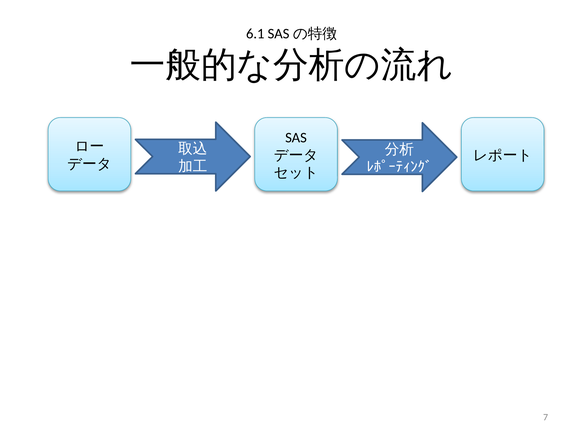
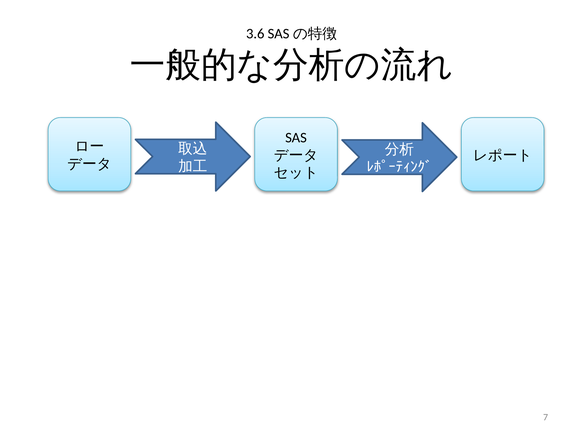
6.1: 6.1 -> 3.6
